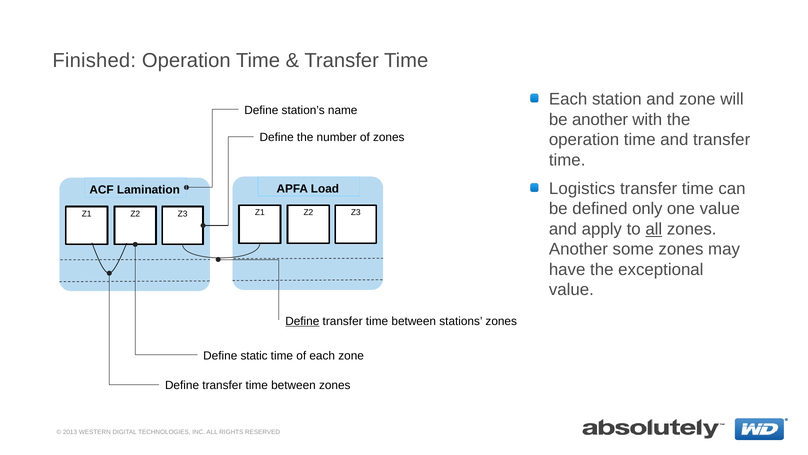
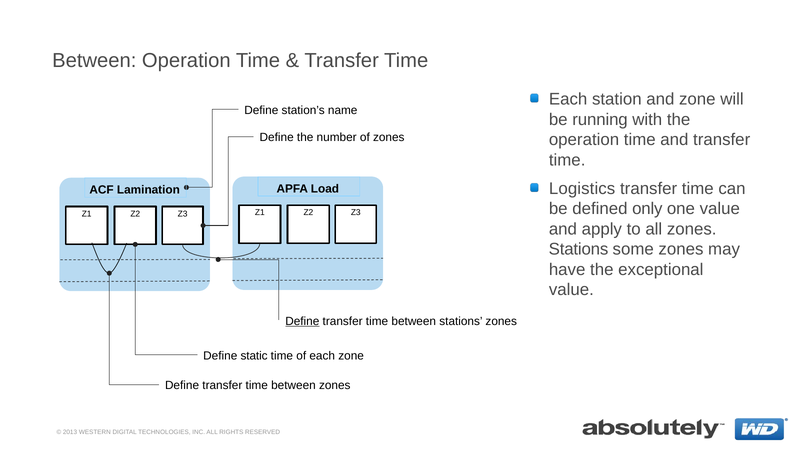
Finished at (94, 60): Finished -> Between
be another: another -> running
all at (654, 229) underline: present -> none
Another at (578, 249): Another -> Stations
